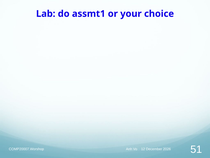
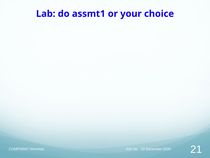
51: 51 -> 21
